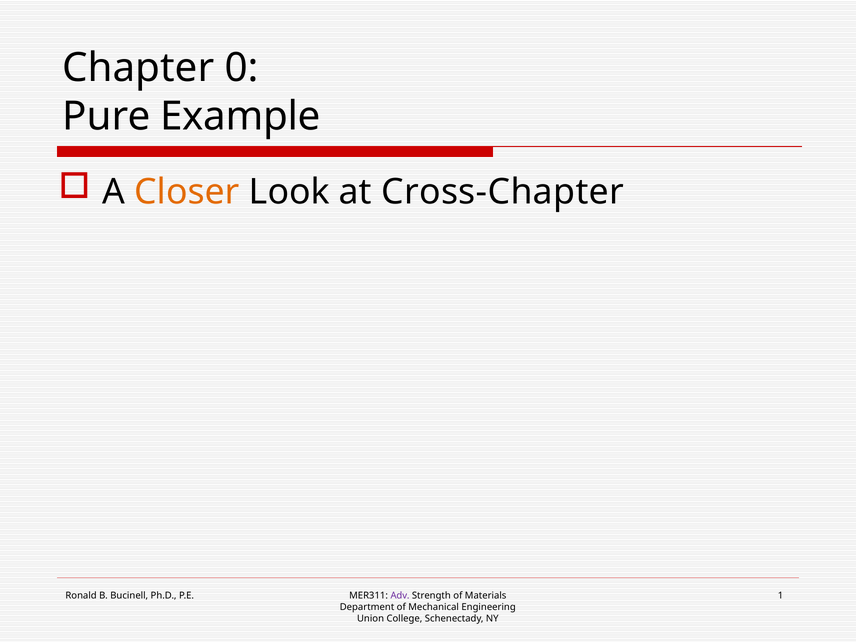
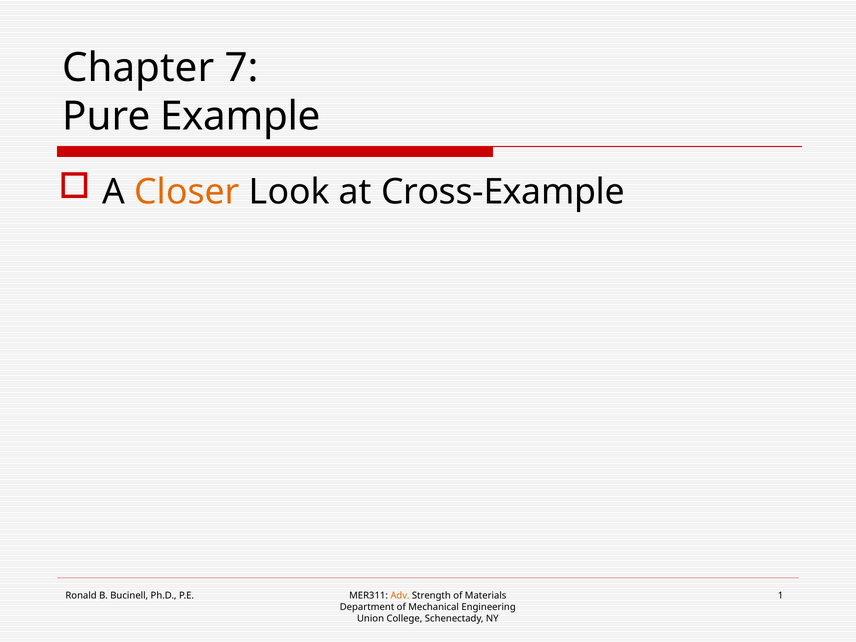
0: 0 -> 7
Cross-Chapter: Cross-Chapter -> Cross-Example
Adv colour: purple -> orange
